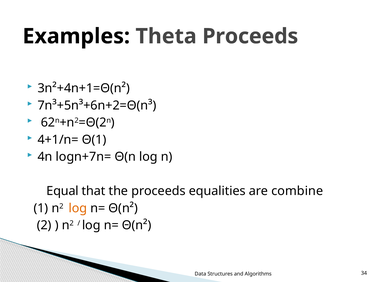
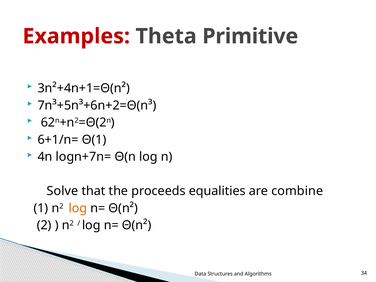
Examples colour: black -> red
Theta Proceeds: Proceeds -> Primitive
4+1/n=: 4+1/n= -> 6+1/n=
Equal: Equal -> Solve
